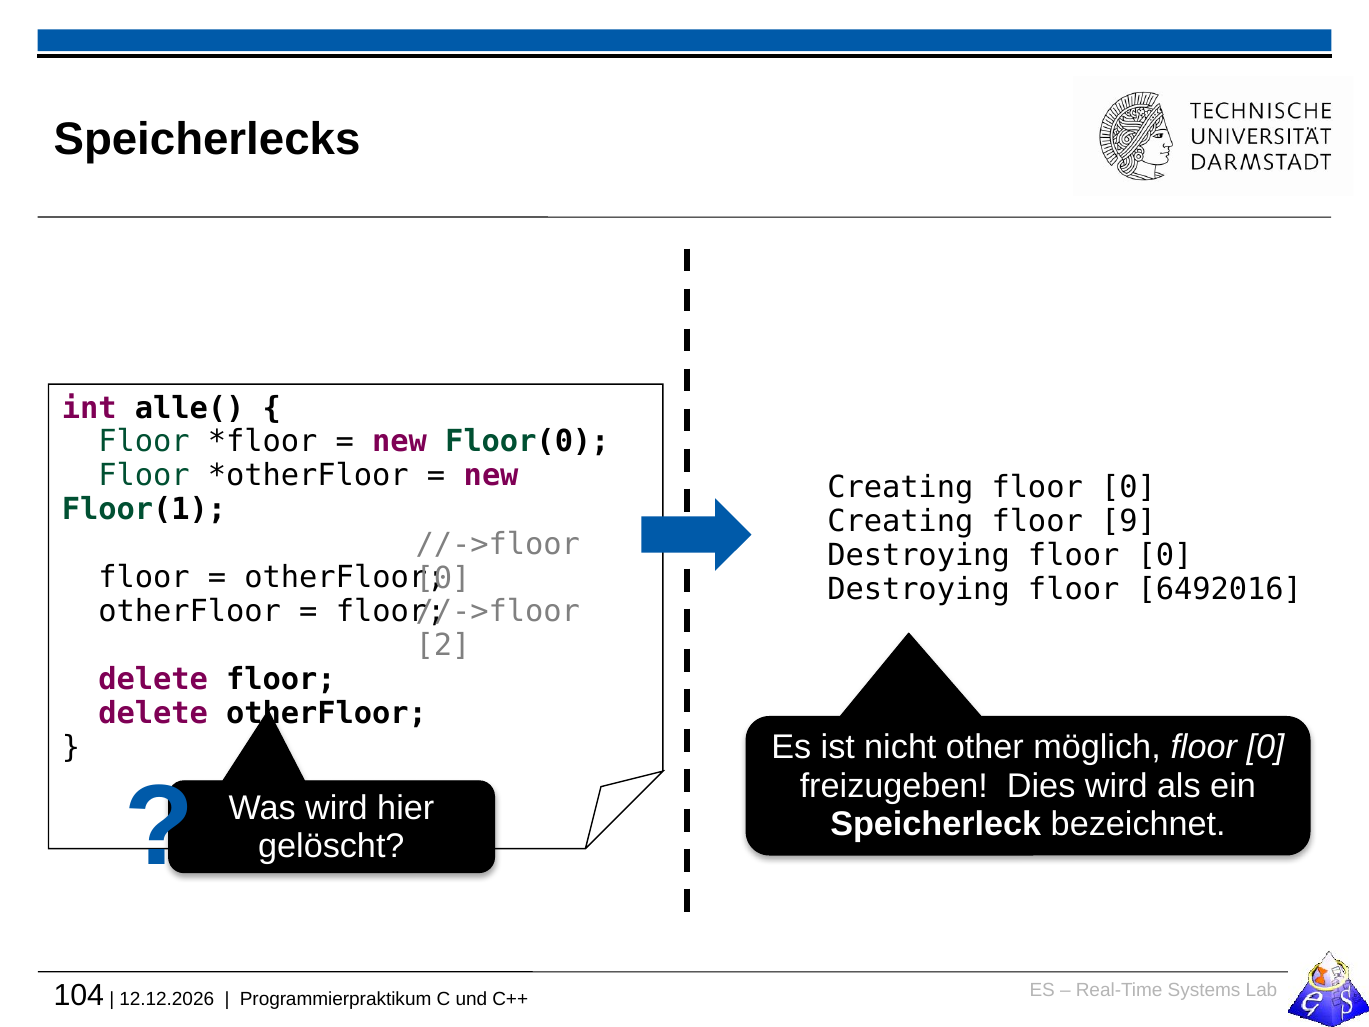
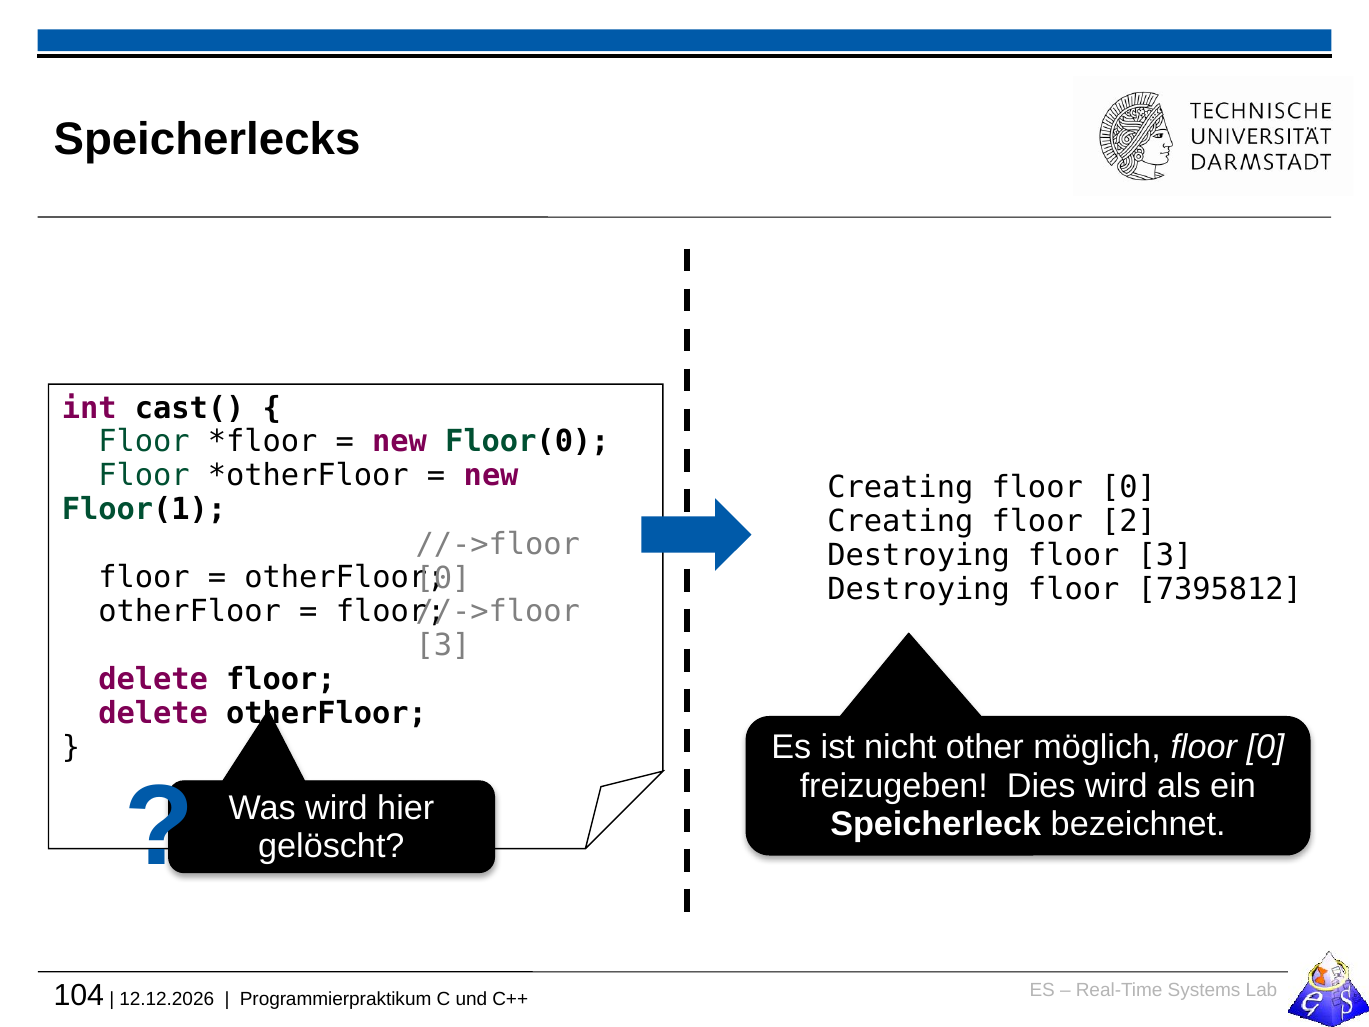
alle(: alle( -> cast(
9: 9 -> 2
Destroying floor 0: 0 -> 3
6492016: 6492016 -> 7395812
2 at (443, 646): 2 -> 3
